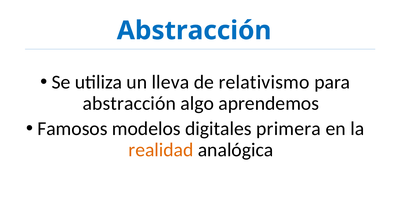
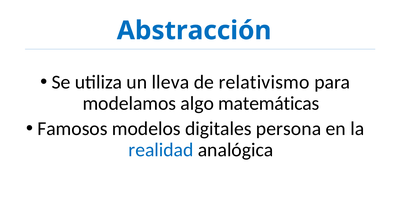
abstracción at (129, 104): abstracción -> modelamos
aprendemos: aprendemos -> matemáticas
primera: primera -> persona
realidad colour: orange -> blue
